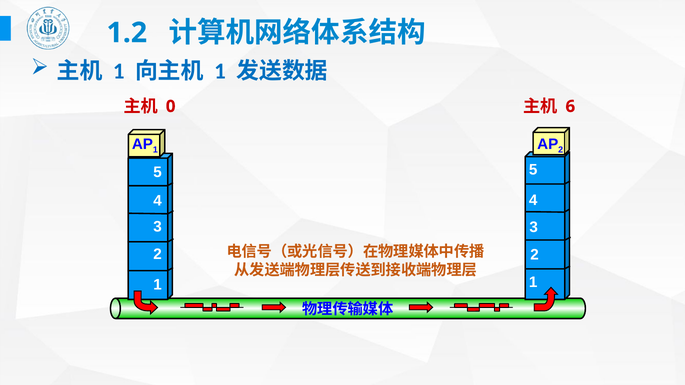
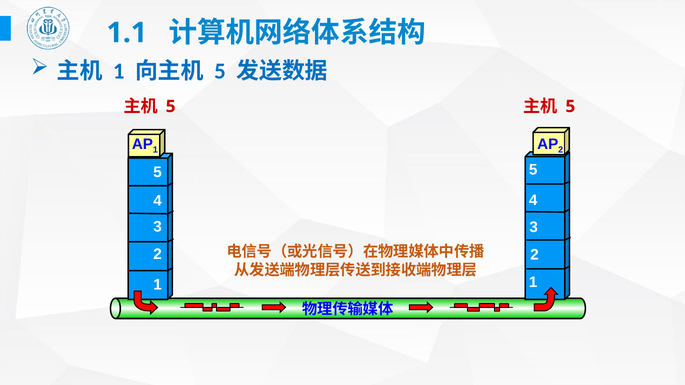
1.2: 1.2 -> 1.1
1 at (220, 71): 1 -> 5
0 at (171, 107): 0 -> 5
6 at (570, 107): 6 -> 5
